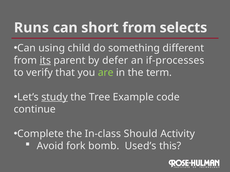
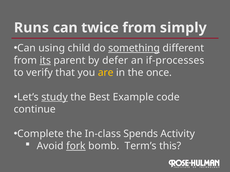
short: short -> twice
selects: selects -> simply
something underline: none -> present
are colour: light green -> yellow
term: term -> once
Tree: Tree -> Best
Should: Should -> Spends
fork underline: none -> present
Used’s: Used’s -> Term’s
